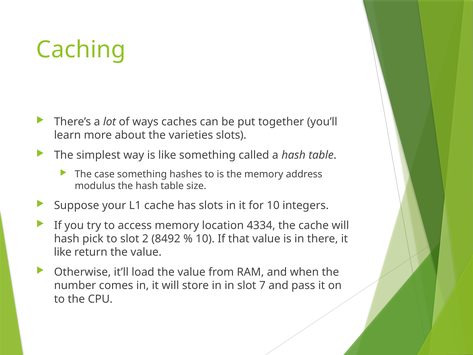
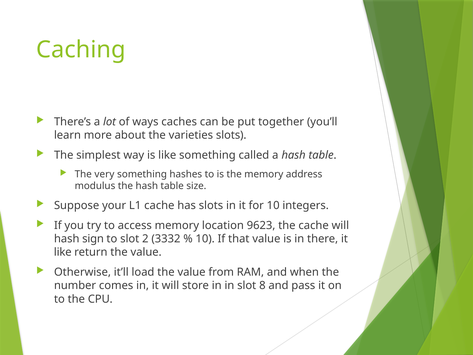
case: case -> very
4334: 4334 -> 9623
pick: pick -> sign
8492: 8492 -> 3332
7: 7 -> 8
